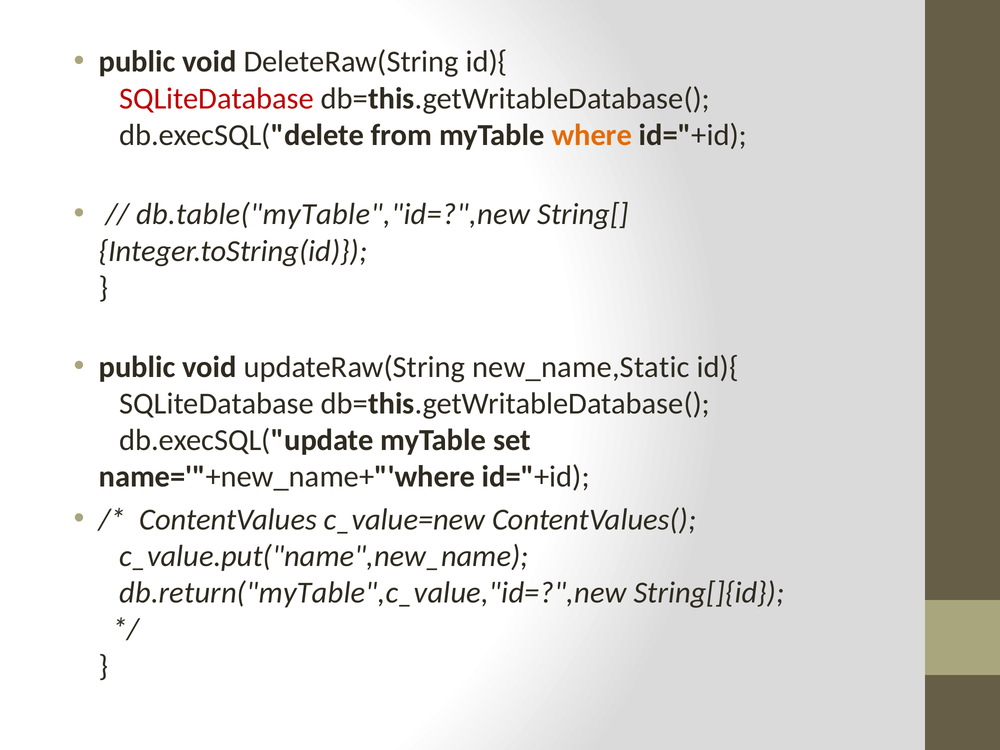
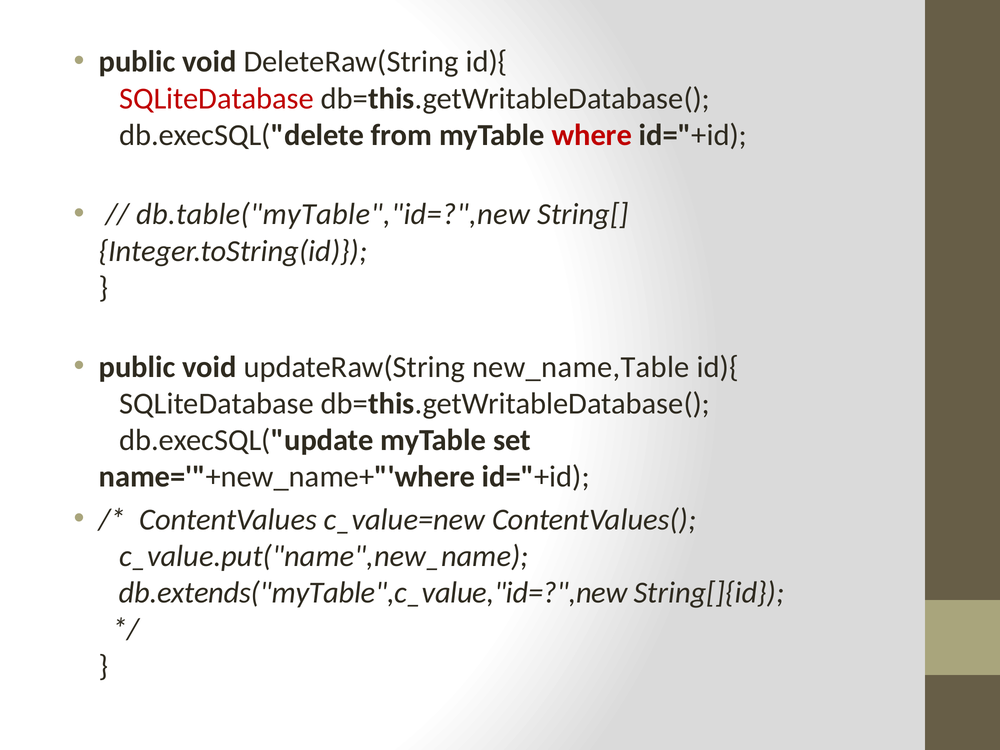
where colour: orange -> red
new_name,Static: new_name,Static -> new_name,Table
db.return("myTable",c_value,"id=?",new: db.return("myTable",c_value,"id=?",new -> db.extends("myTable",c_value,"id=?",new
